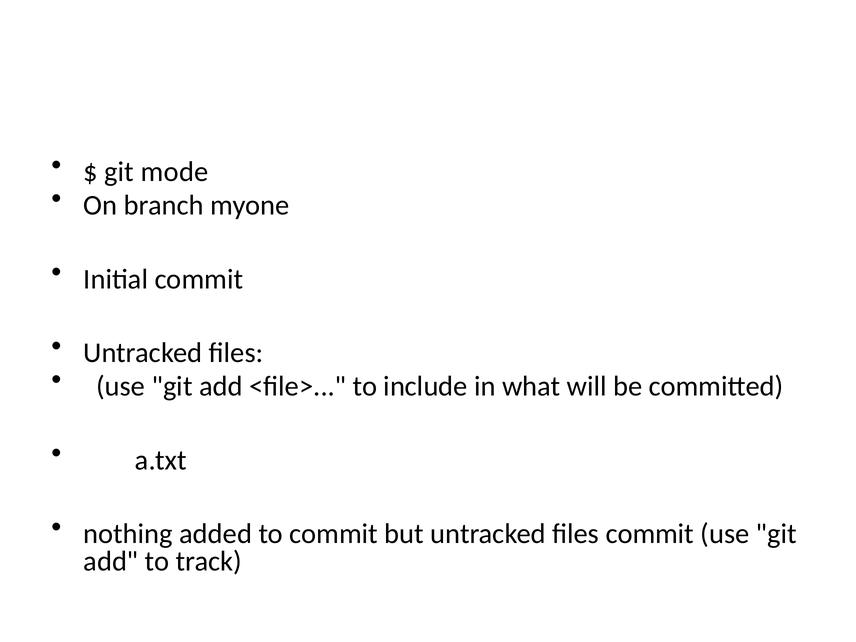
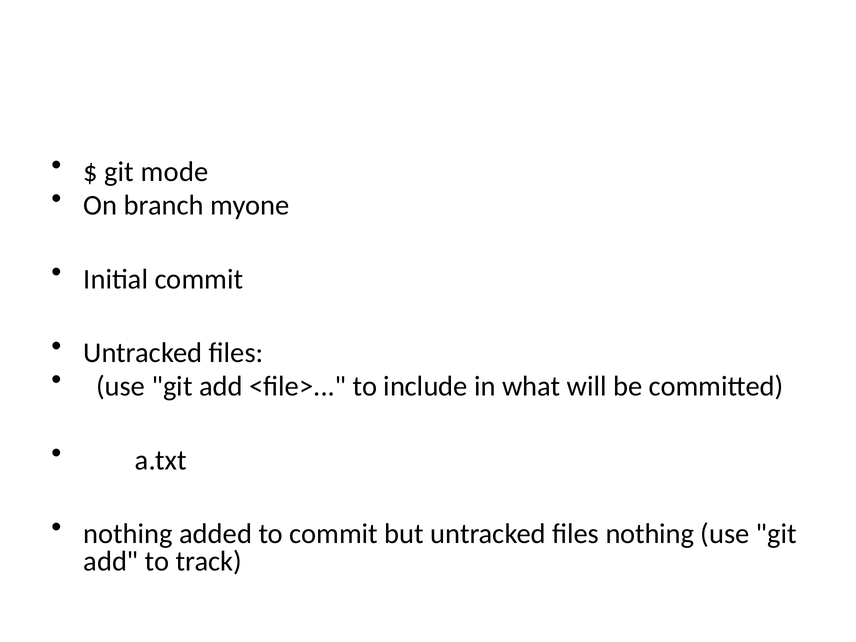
files commit: commit -> nothing
